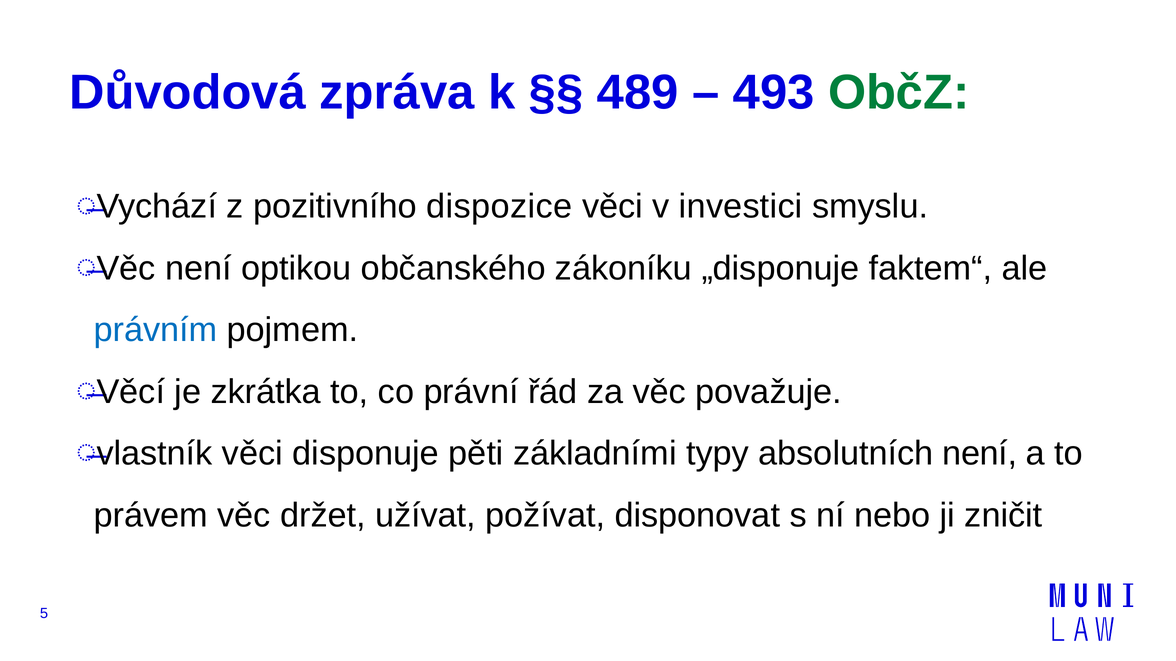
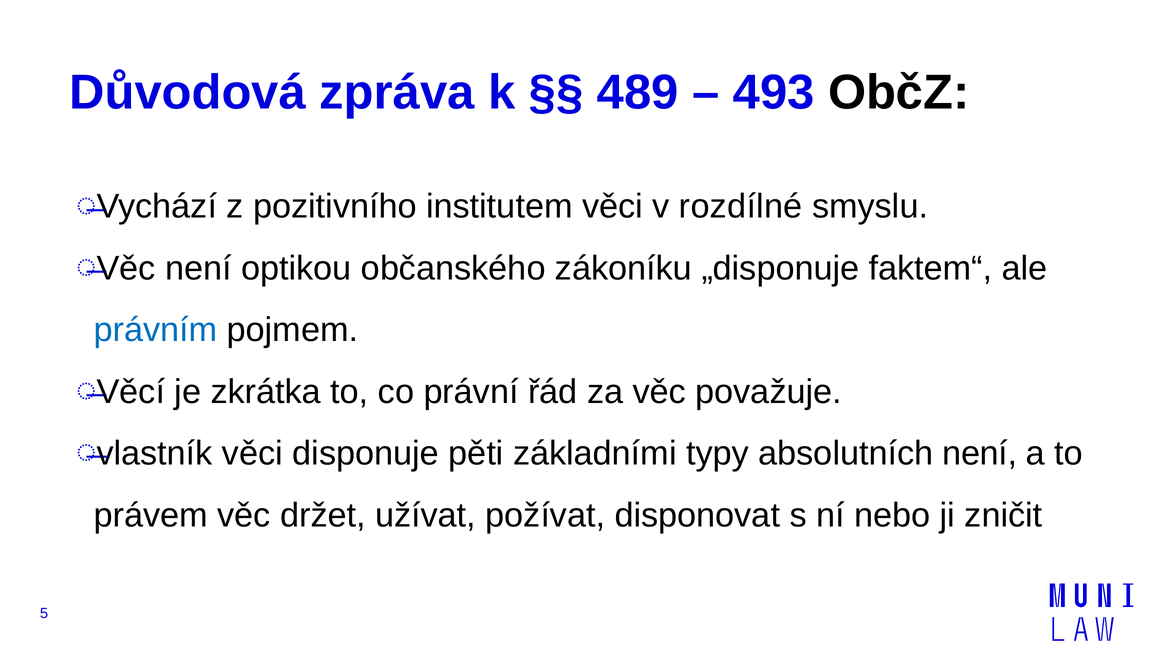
ObčZ colour: green -> black
dispozice: dispozice -> institutem
investici: investici -> rozdílné
